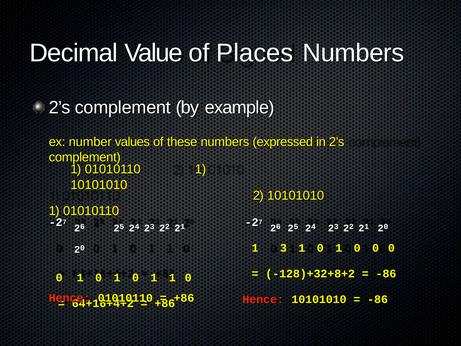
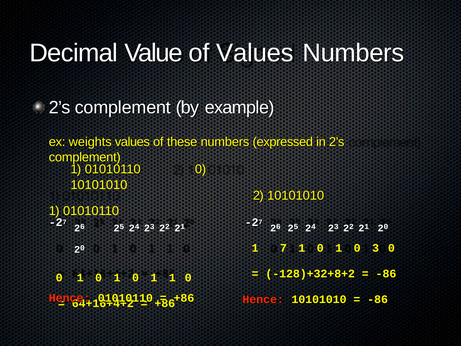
of Places: Places -> Values
number: number -> weights
01010110 1: 1 -> 0
1 3: 3 -> 7
1 0 0: 0 -> 3
